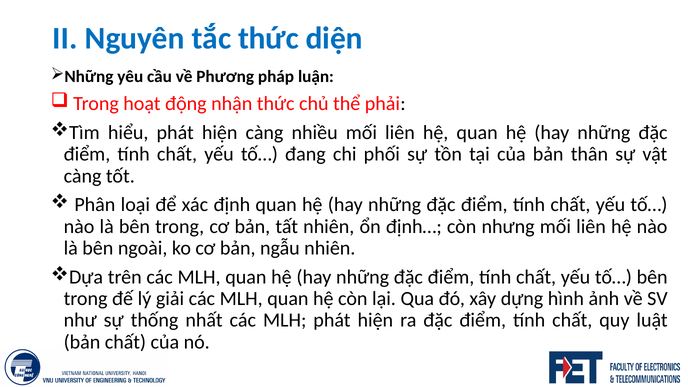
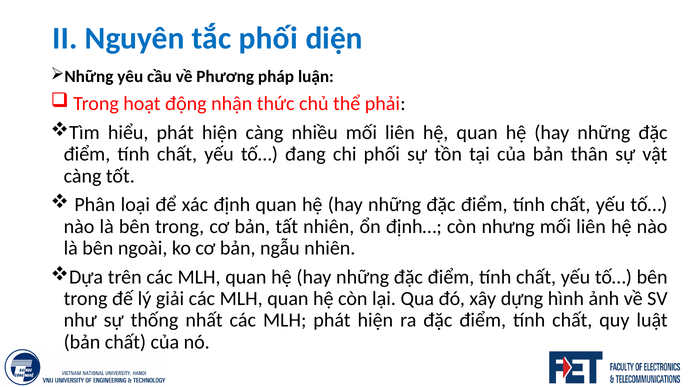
tắc thức: thức -> phối
